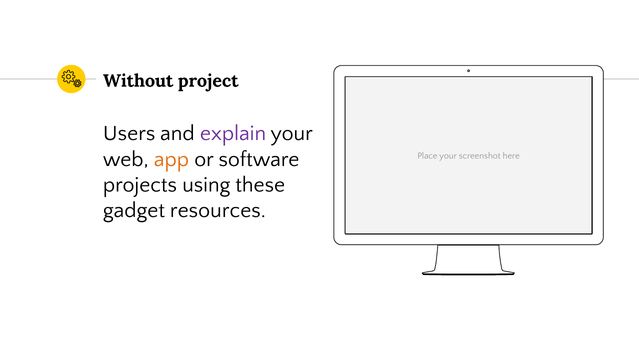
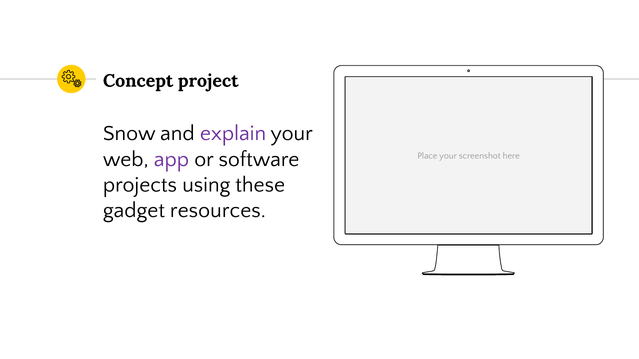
Without: Without -> Concept
Users: Users -> Snow
app colour: orange -> purple
